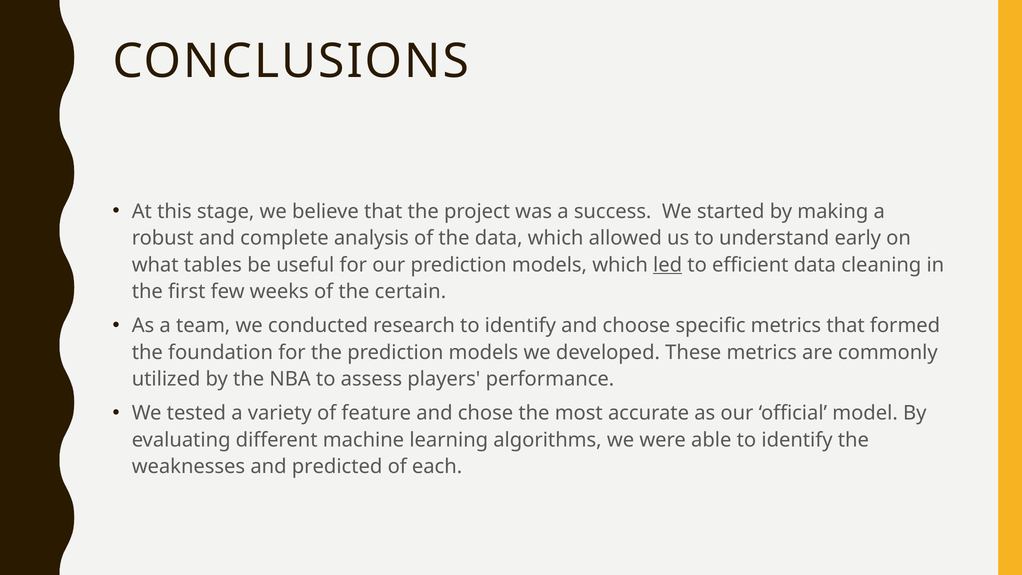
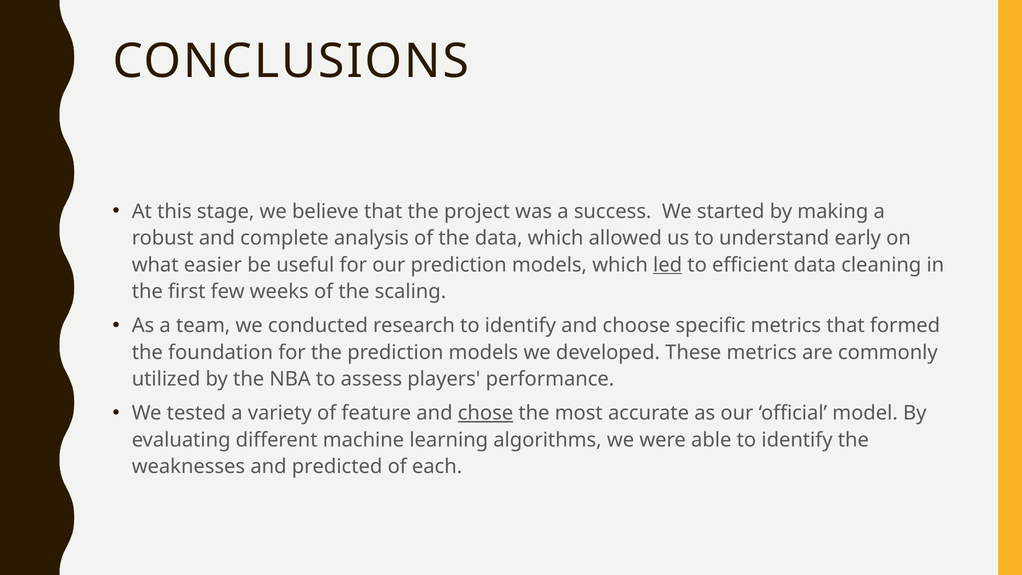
tables: tables -> easier
certain: certain -> scaling
chose underline: none -> present
